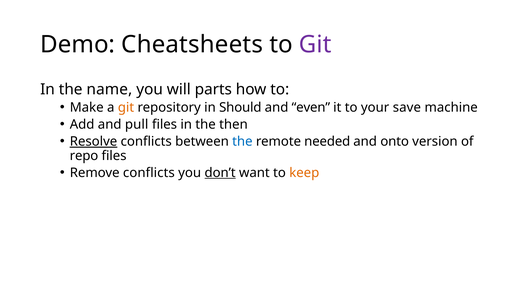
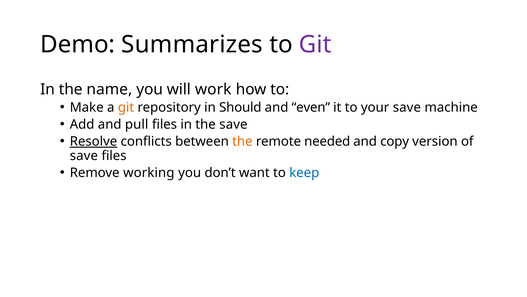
Cheatsheets: Cheatsheets -> Summarizes
parts: parts -> work
the then: then -> save
the at (242, 141) colour: blue -> orange
onto: onto -> copy
repo at (84, 155): repo -> save
Remove conflicts: conflicts -> working
don’t underline: present -> none
keep colour: orange -> blue
